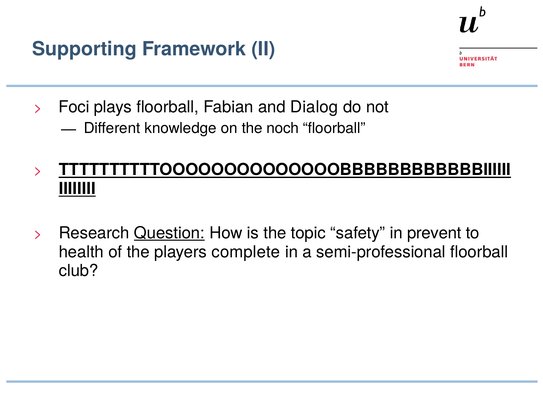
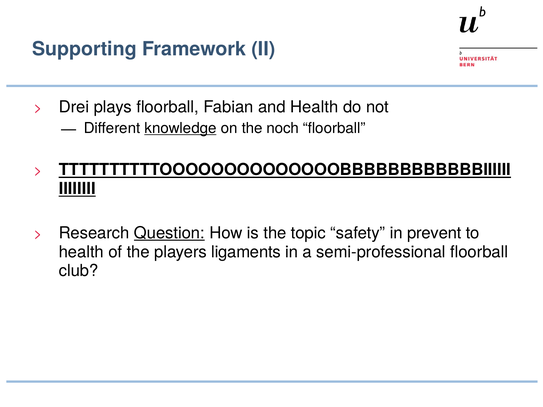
Foci: Foci -> Drei
and Dialog: Dialog -> Health
knowledge underline: none -> present
complete: complete -> ligaments
